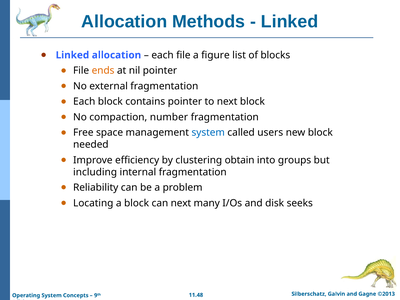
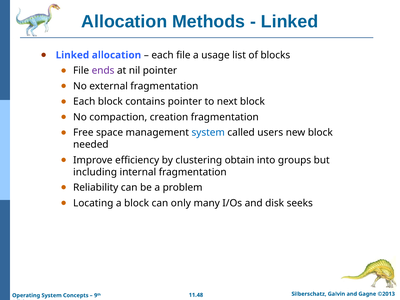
figure: figure -> usage
ends colour: orange -> purple
number: number -> creation
can next: next -> only
